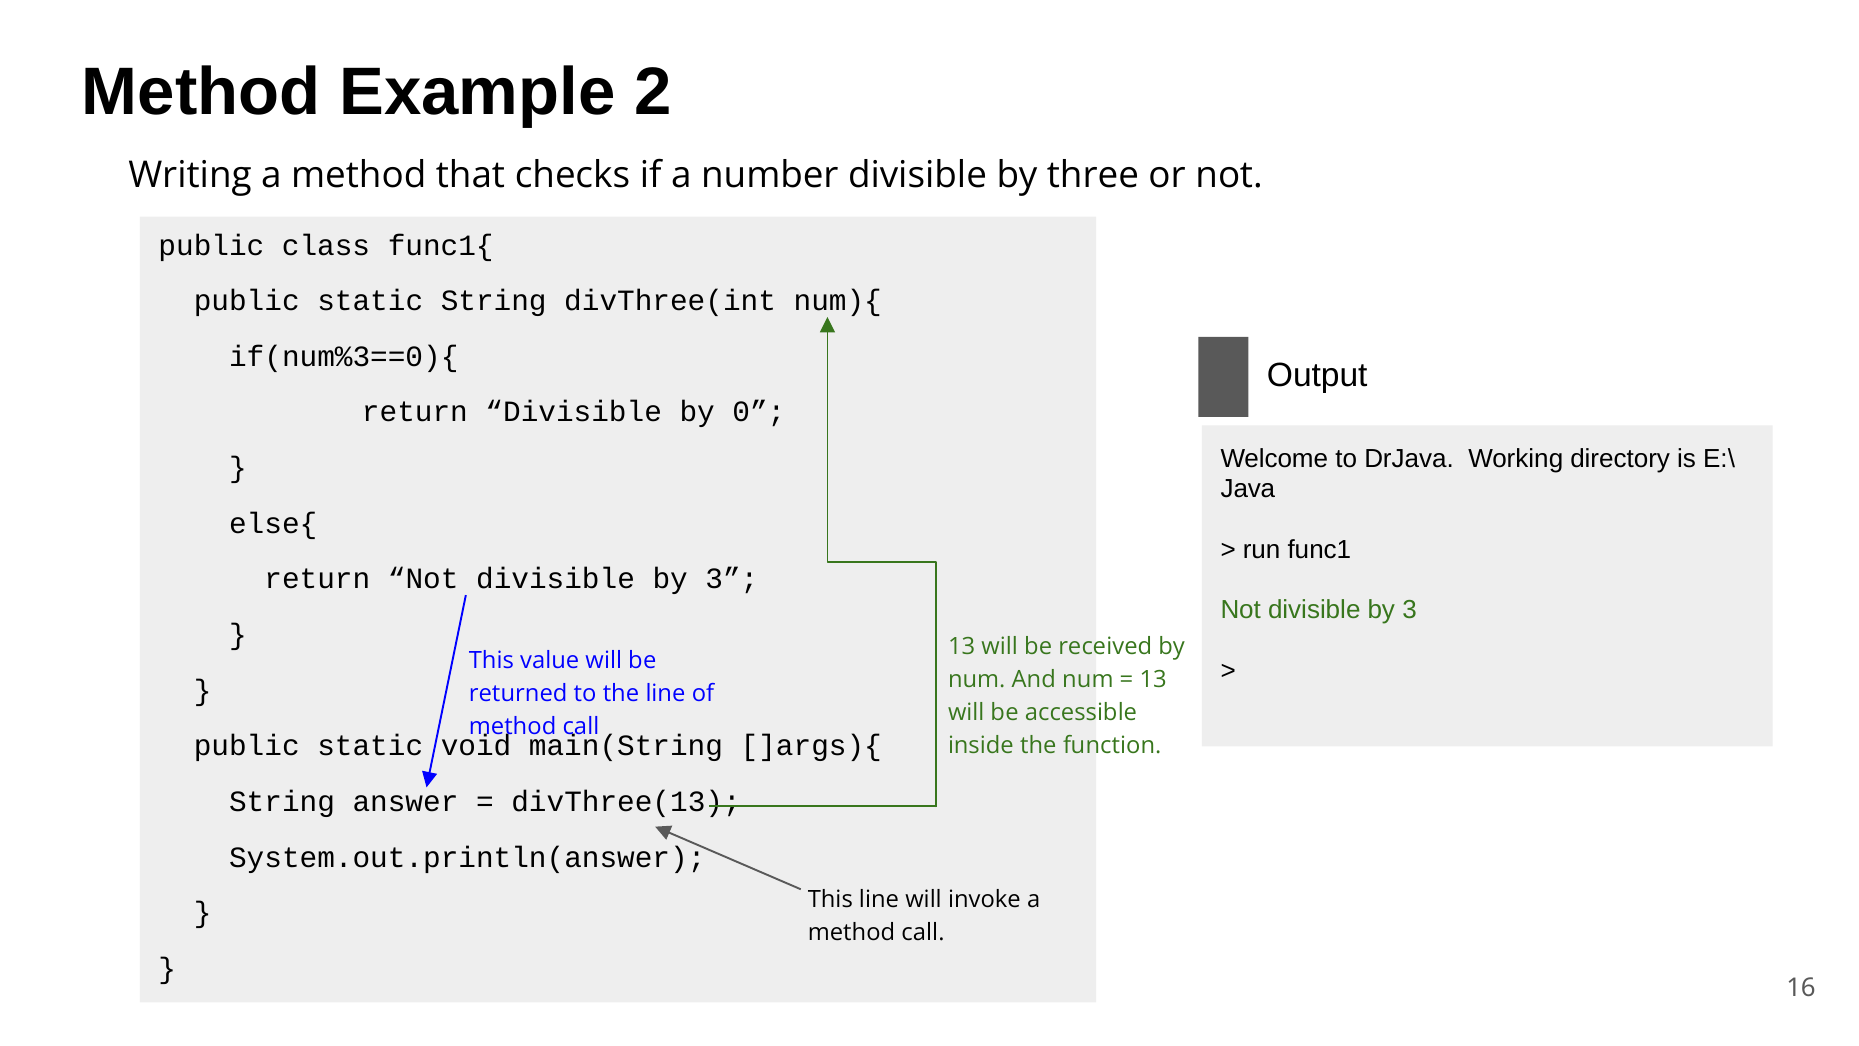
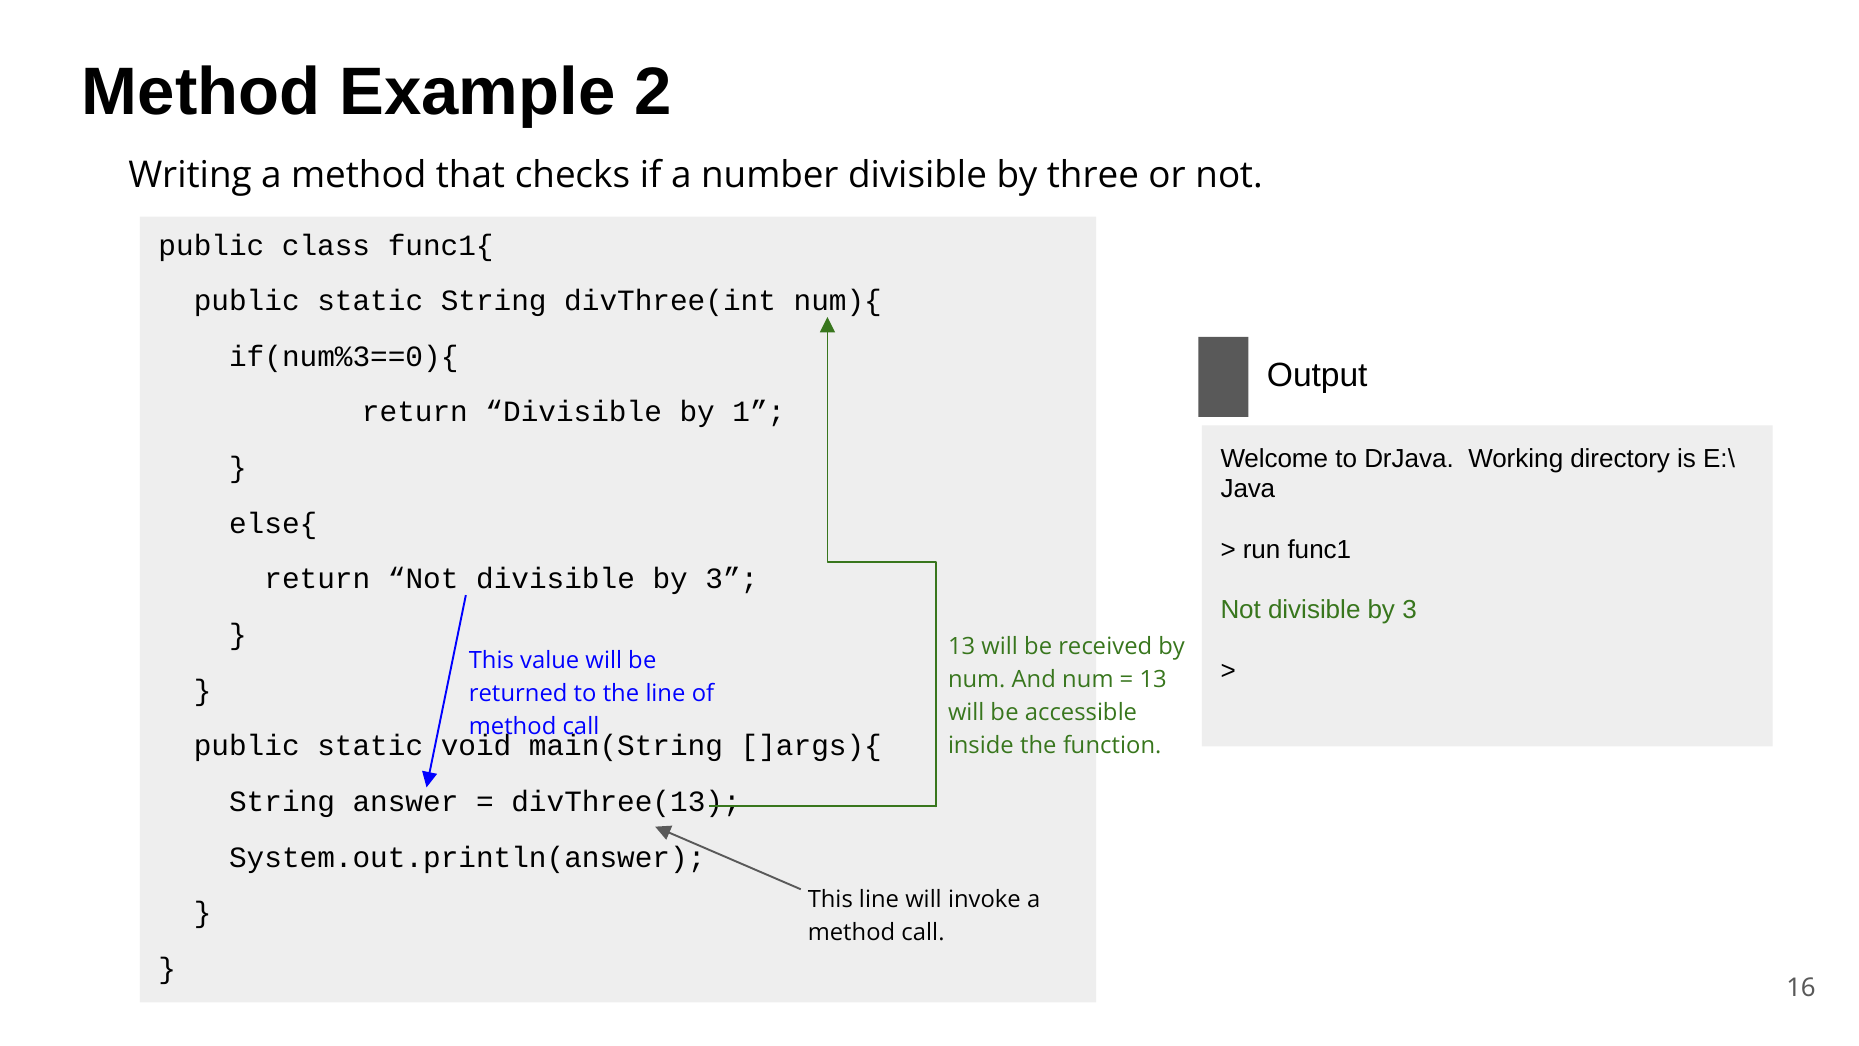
0: 0 -> 1
